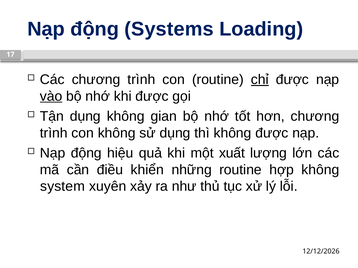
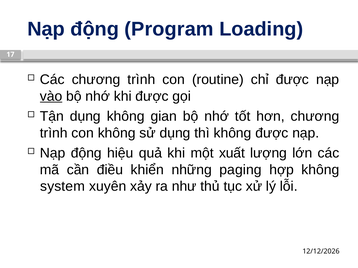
Systems: Systems -> Program
chỉ underline: present -> none
những routine: routine -> paging
